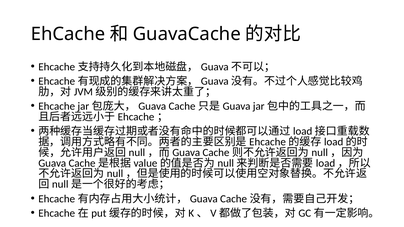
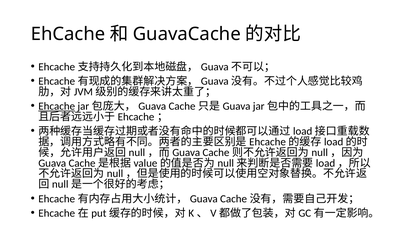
Ehcache at (57, 106) underline: none -> present
